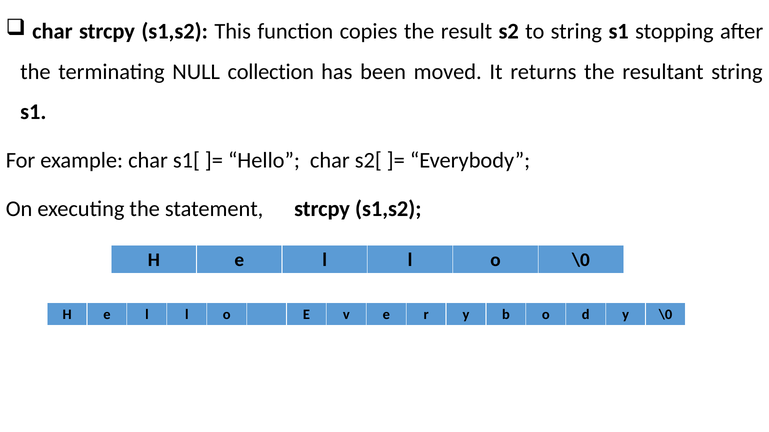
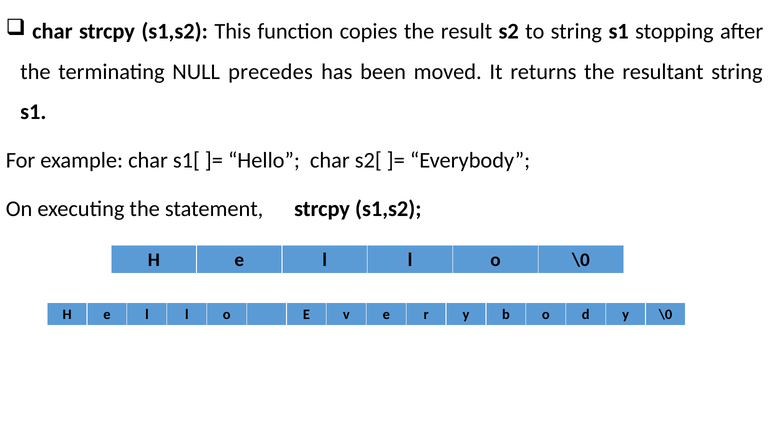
collection: collection -> precedes
